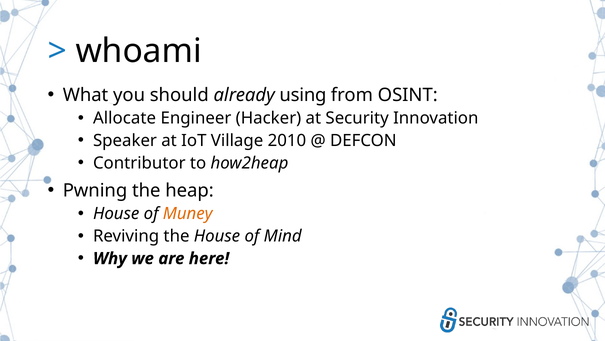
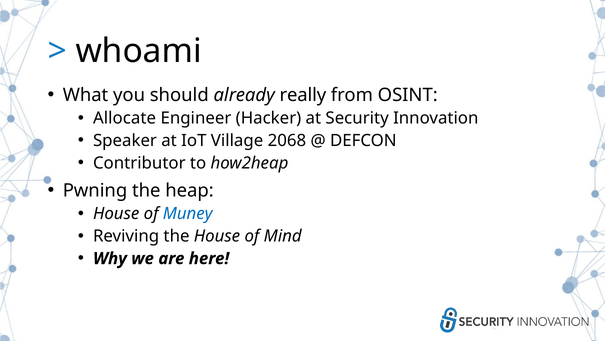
using: using -> really
2010: 2010 -> 2068
Muney colour: orange -> blue
